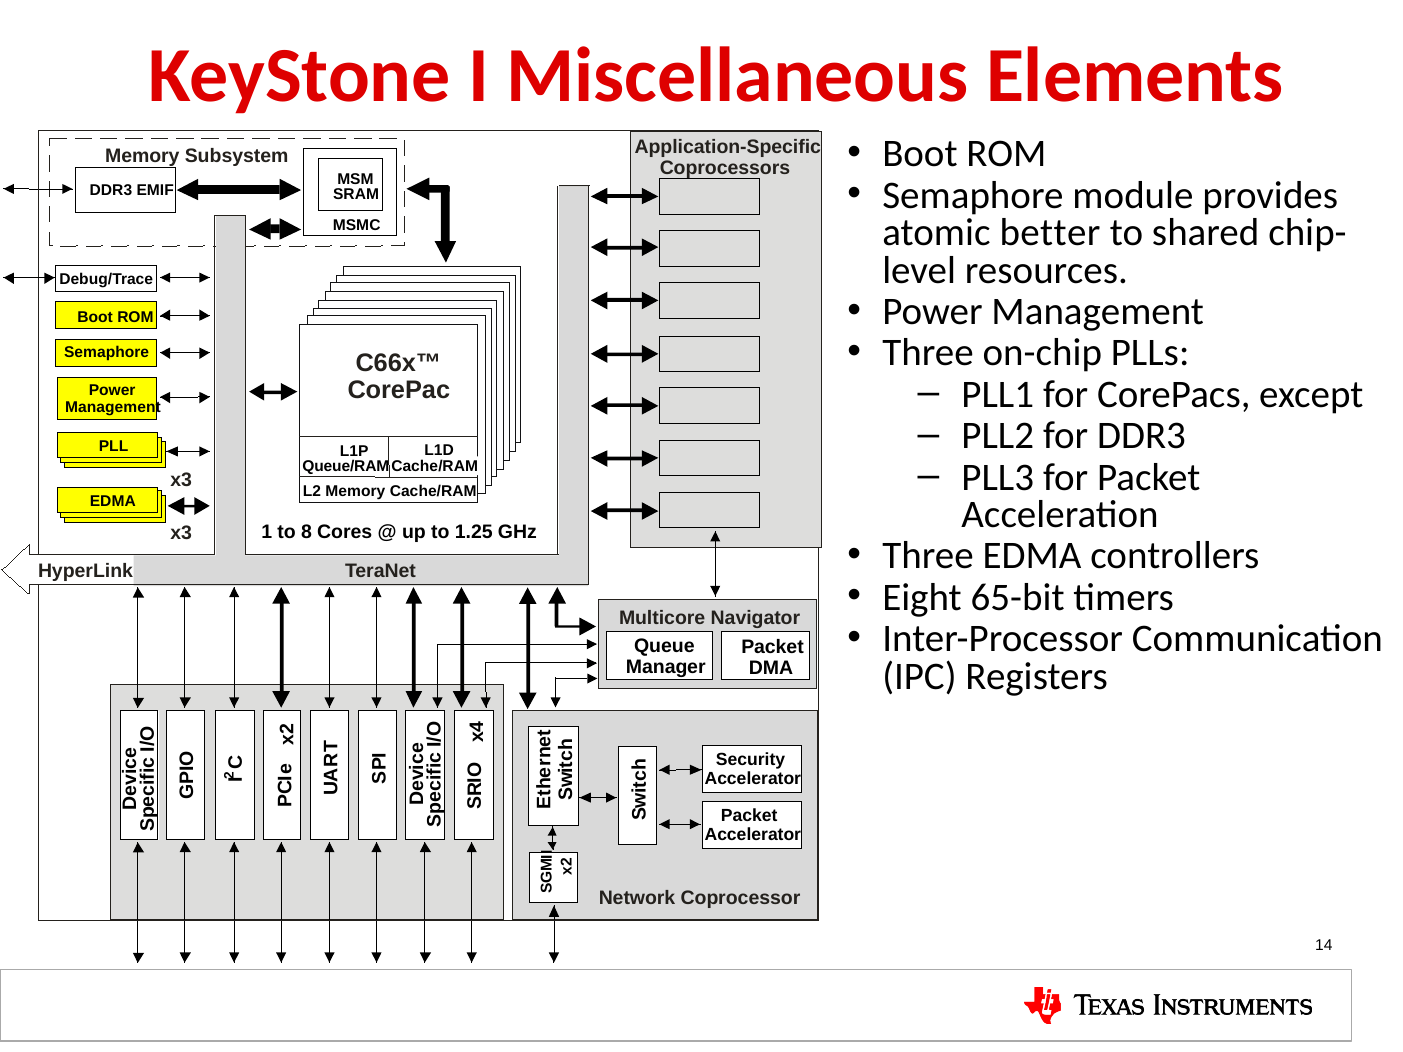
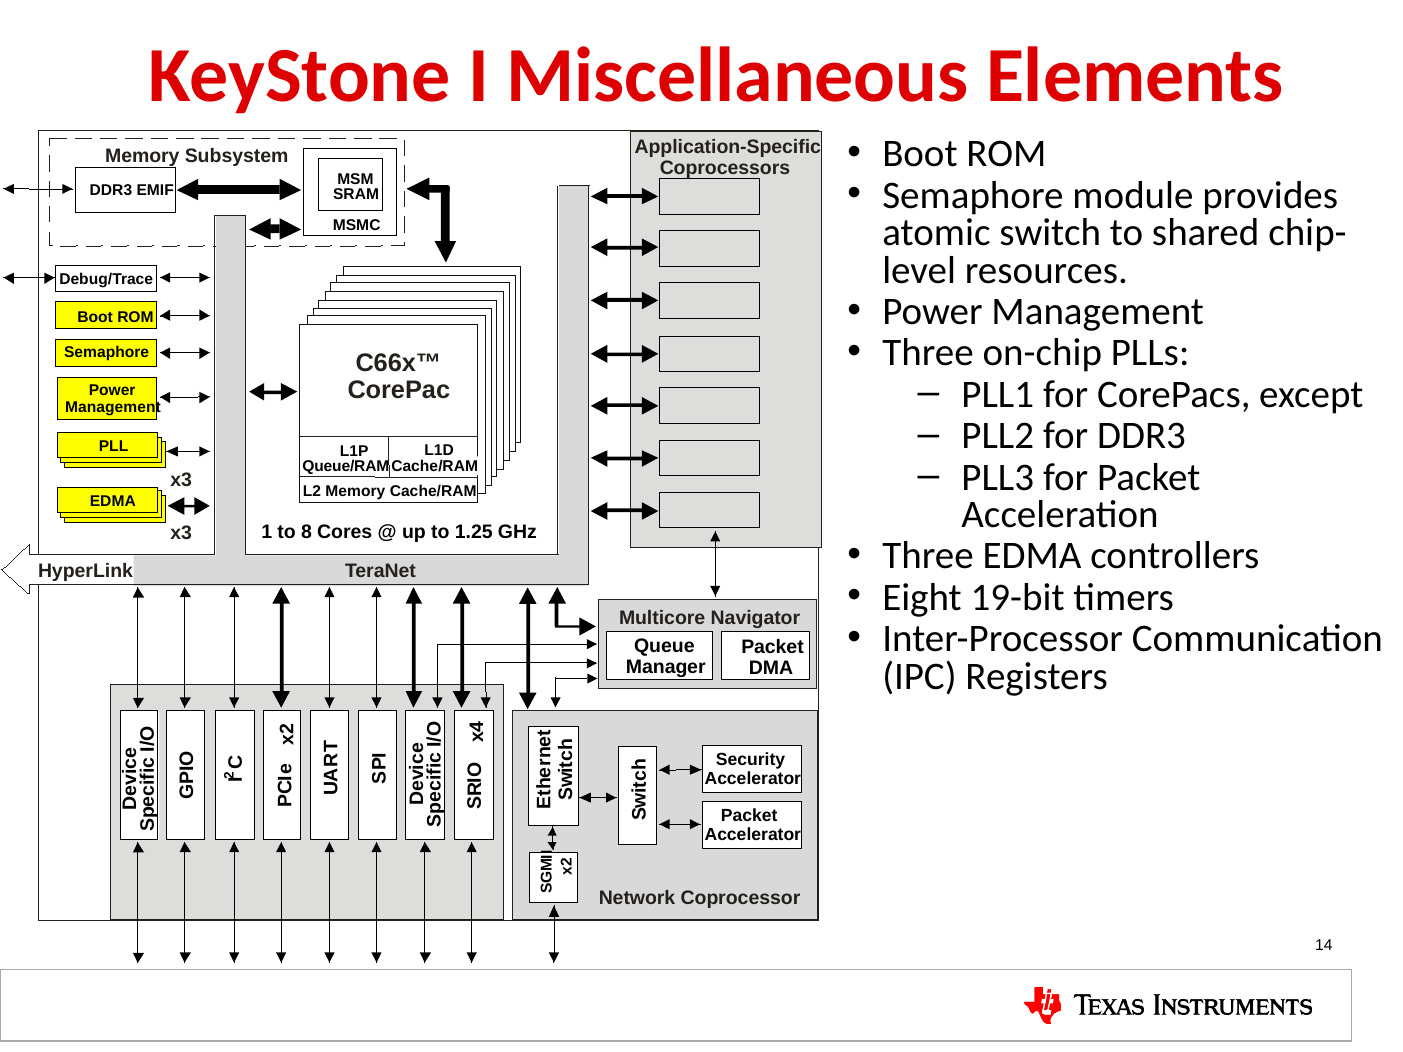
better: better -> switch
65-bit: 65-bit -> 19-bit
